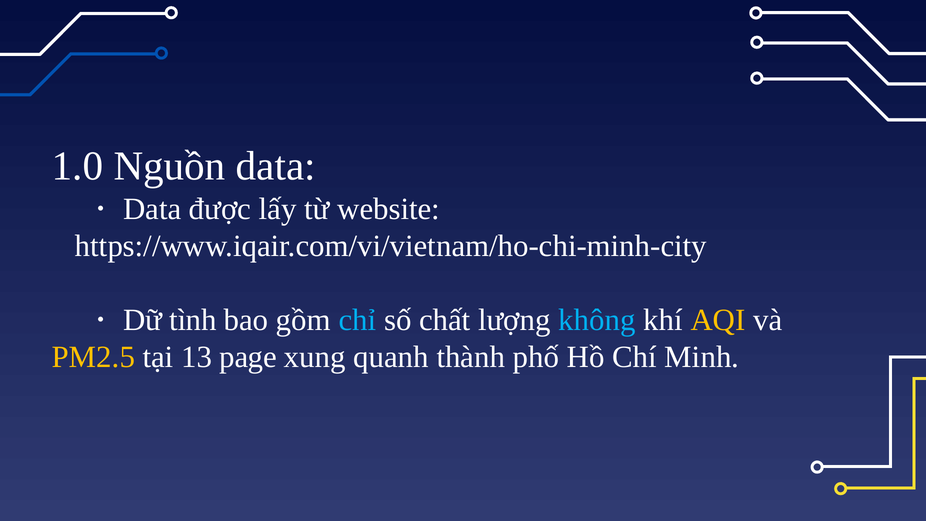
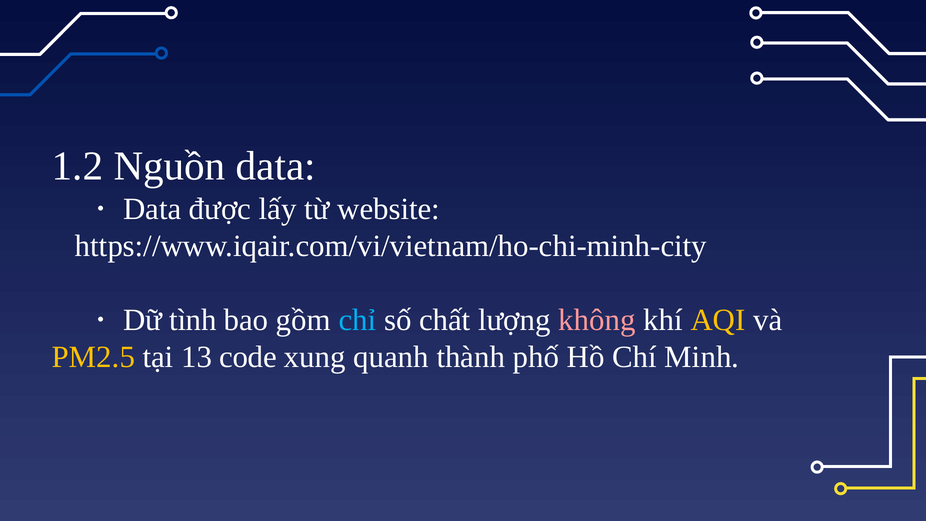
1.0: 1.0 -> 1.2
không colour: light blue -> pink
page: page -> code
